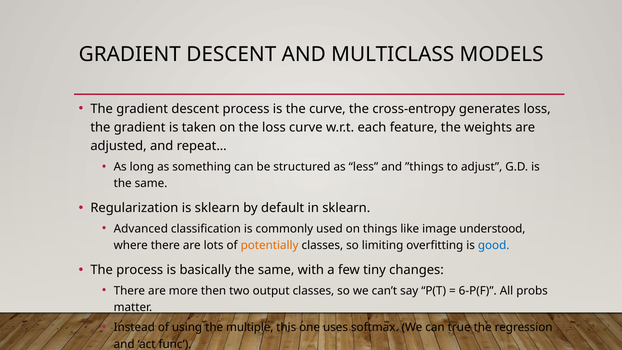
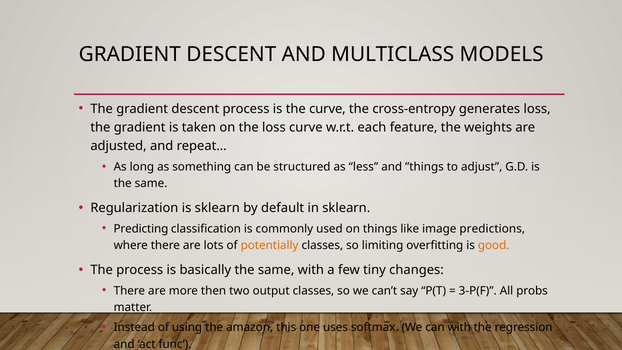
Advanced: Advanced -> Predicting
understood: understood -> predictions
good colour: blue -> orange
6-P(F: 6-P(F -> 3-P(F
the multiple: multiple -> amazon
can true: true -> with
